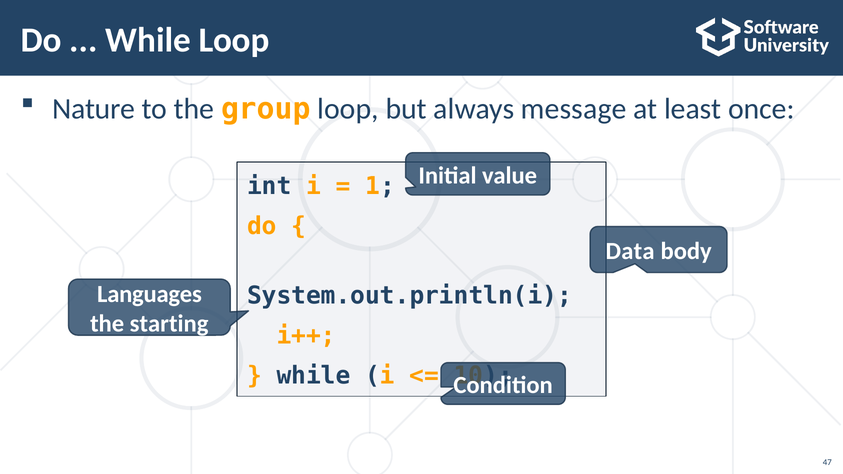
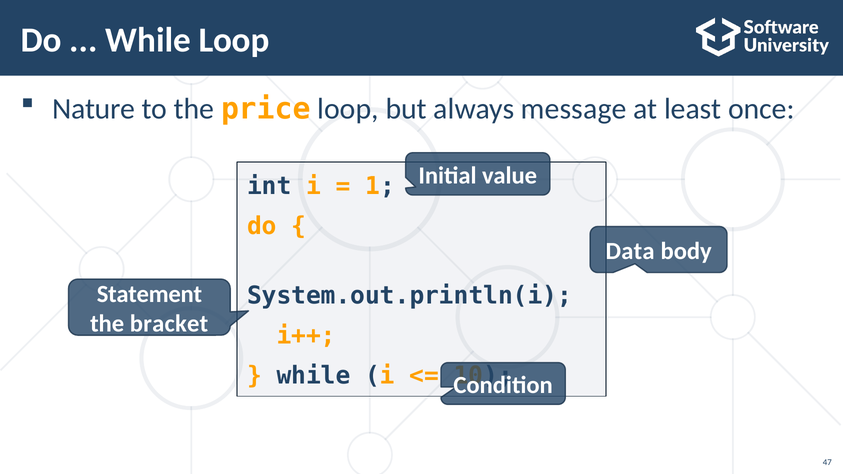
group: group -> price
Languages: Languages -> Statement
starting: starting -> bracket
